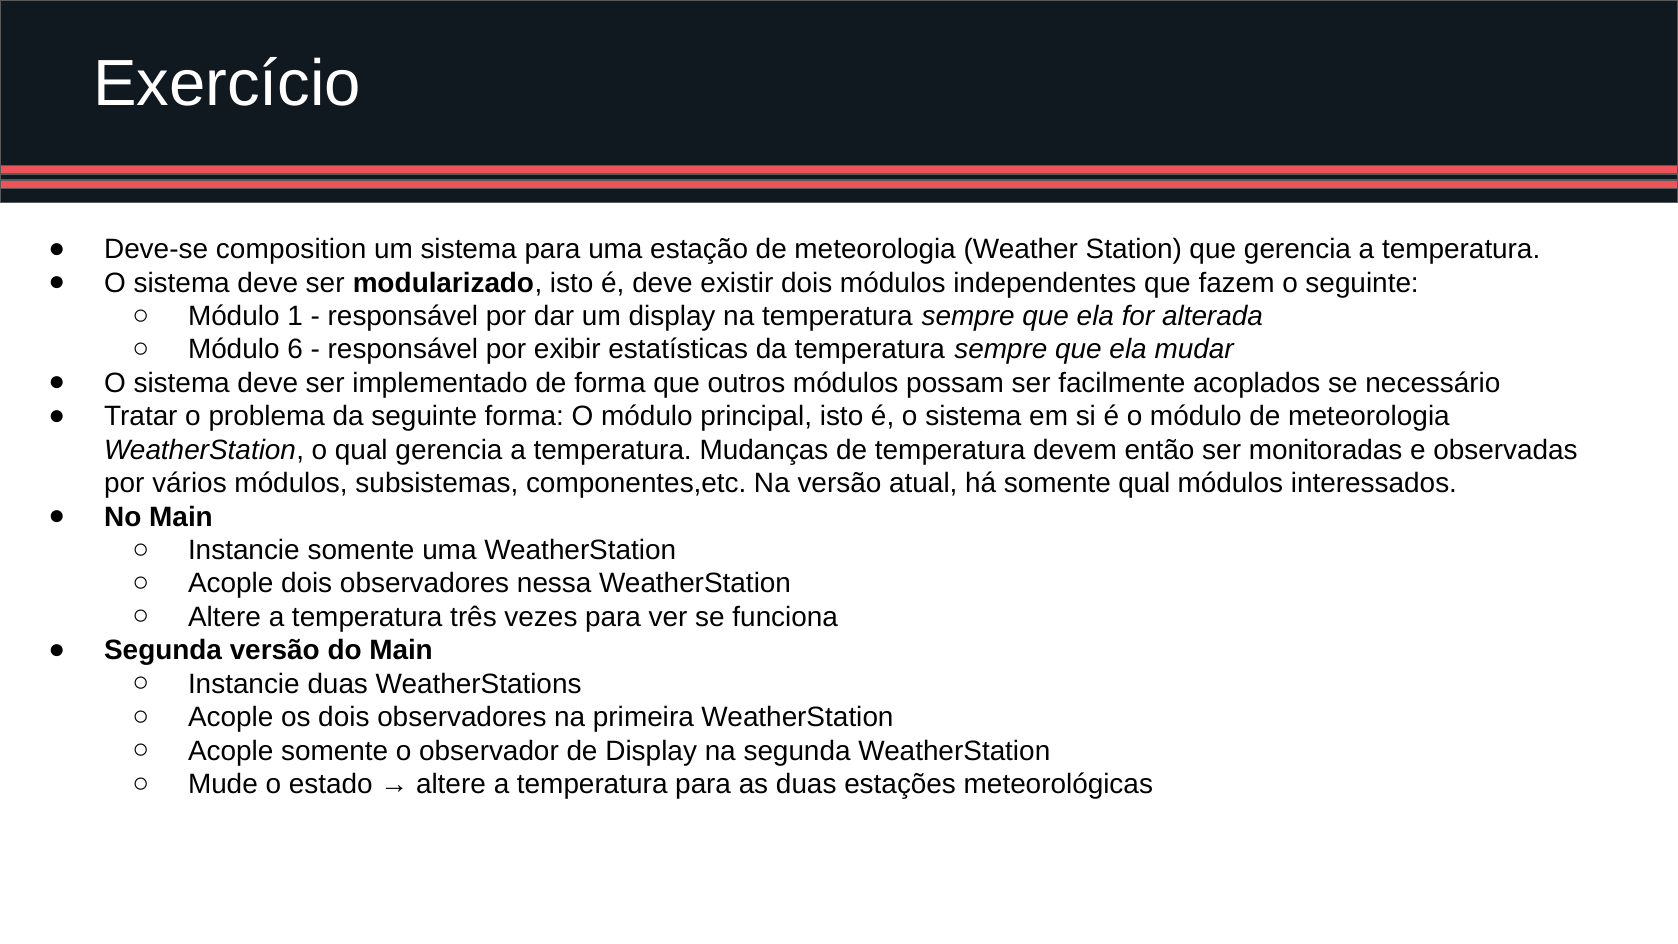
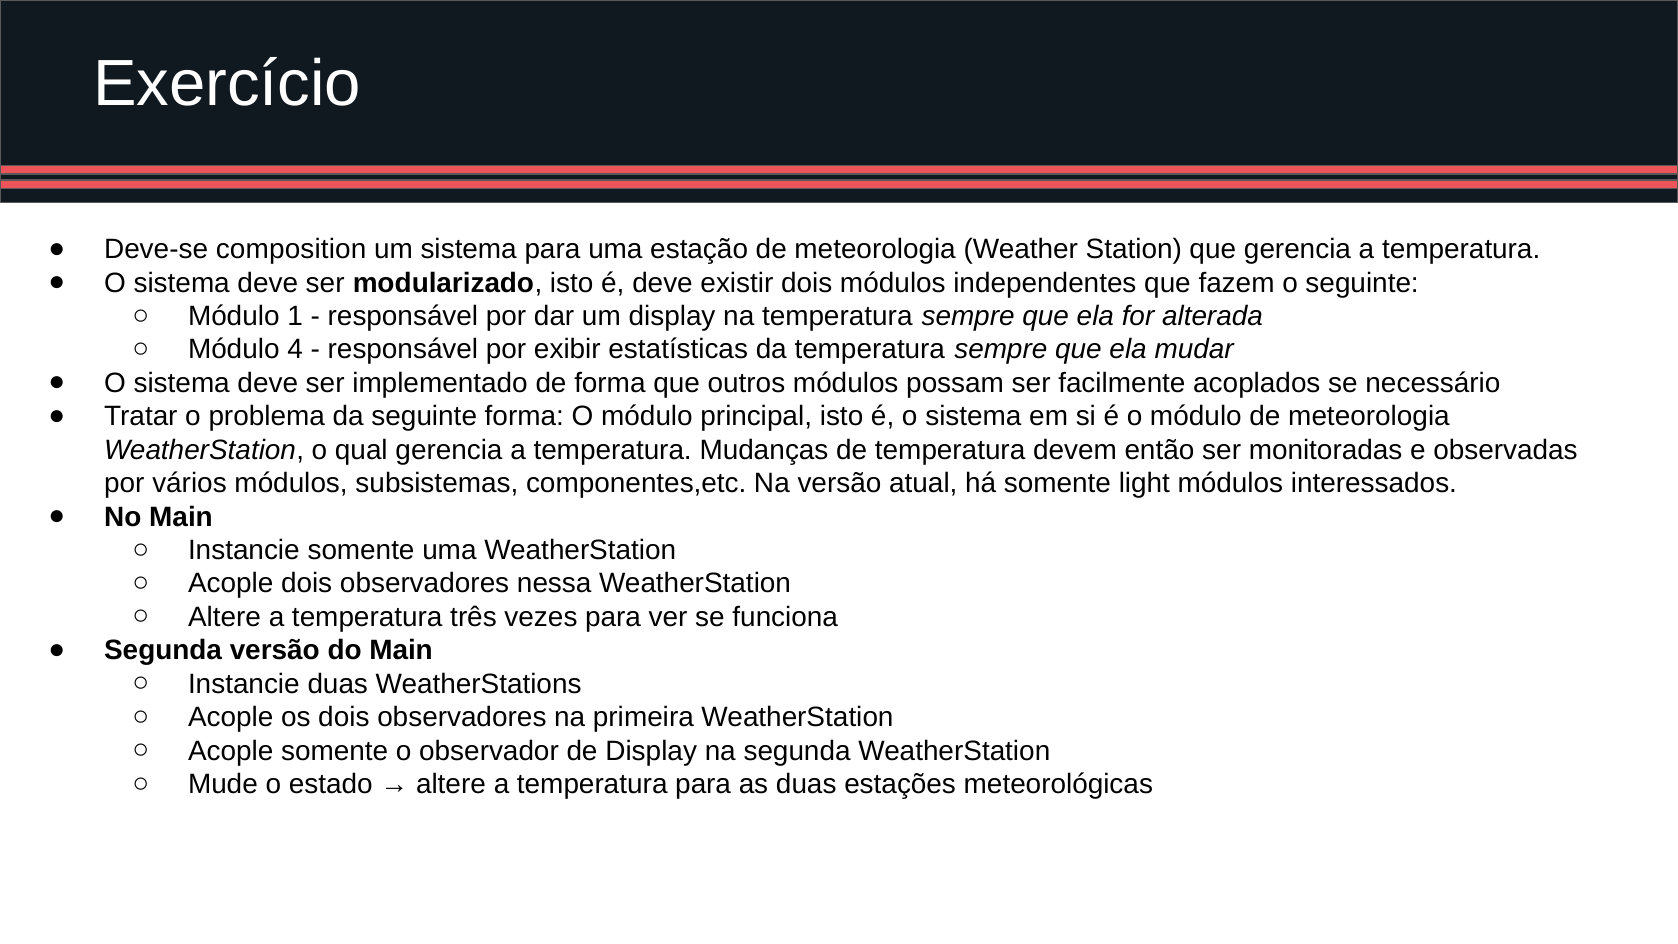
6: 6 -> 4
somente qual: qual -> light
